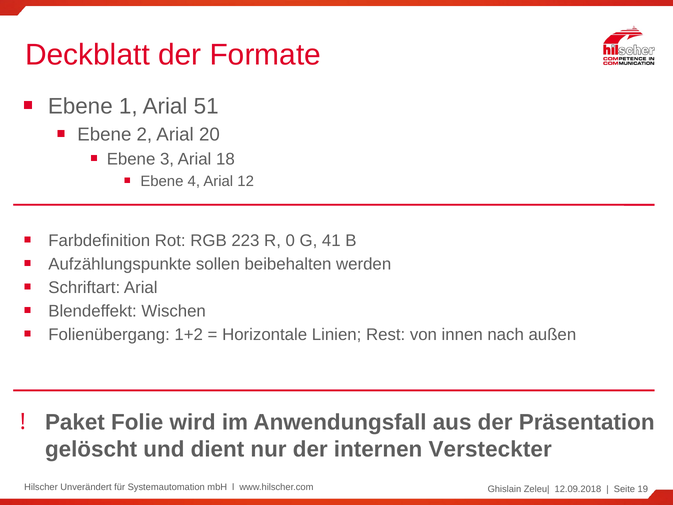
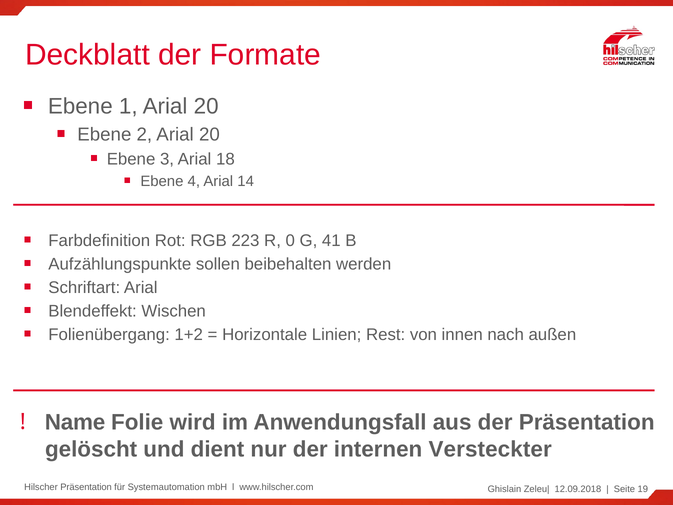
1 Arial 51: 51 -> 20
12: 12 -> 14
Paket: Paket -> Name
Hilscher Unverändert: Unverändert -> Präsentation
